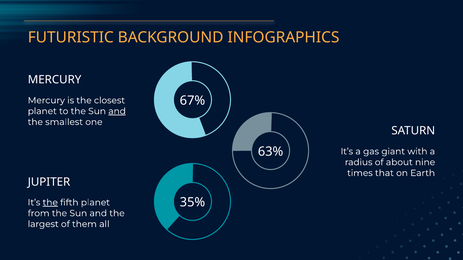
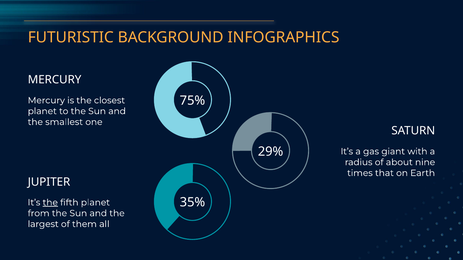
67%: 67% -> 75%
and at (117, 111) underline: present -> none
63%: 63% -> 29%
